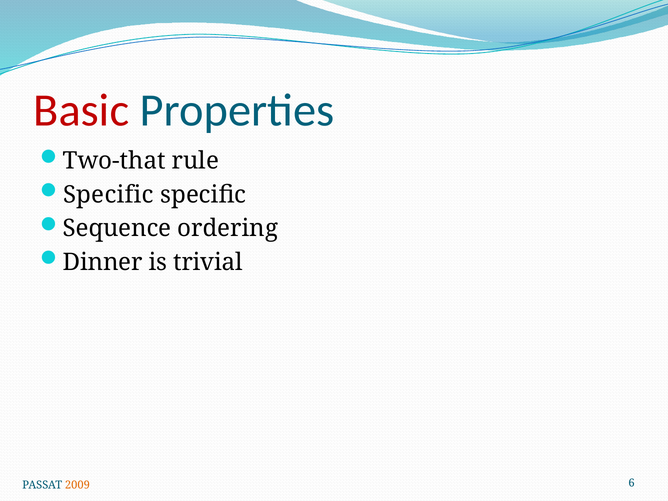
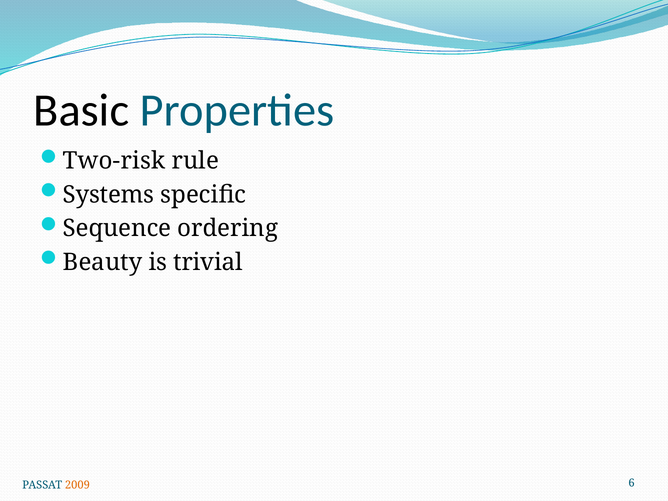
Basic colour: red -> black
Two-that: Two-that -> Two-risk
Specific at (108, 195): Specific -> Systems
Dinner: Dinner -> Beauty
